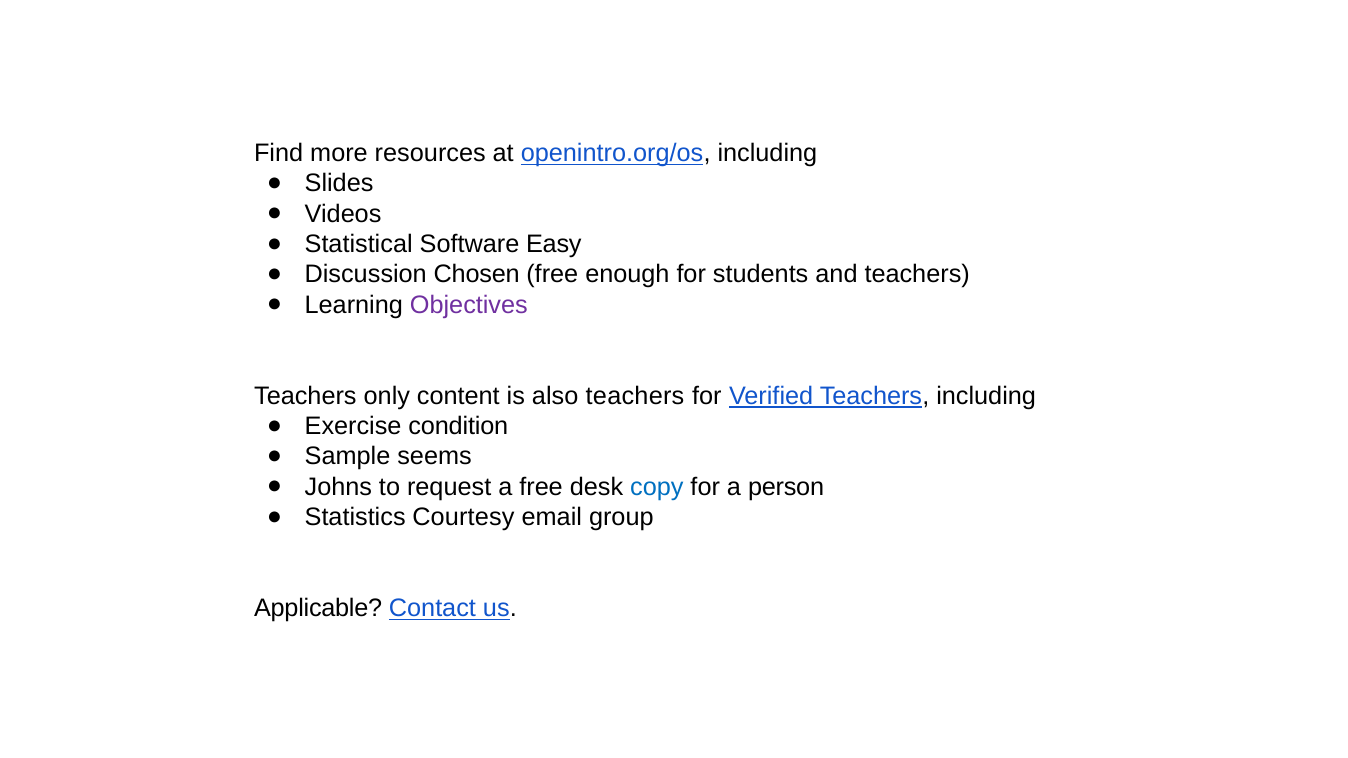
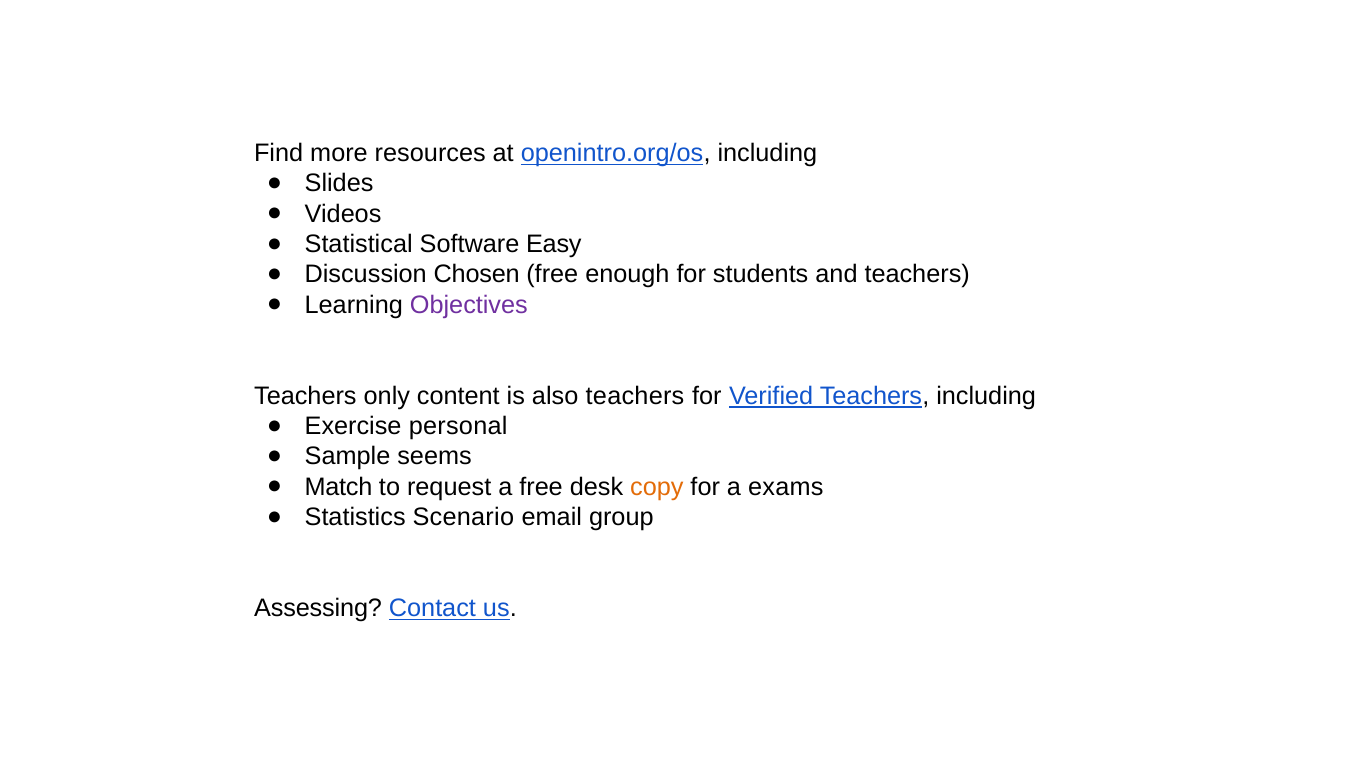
condition: condition -> personal
Johns: Johns -> Match
copy colour: blue -> orange
person: person -> exams
Courtesy: Courtesy -> Scenario
Applicable: Applicable -> Assessing
